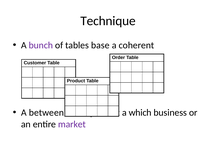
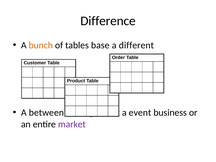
Technique: Technique -> Difference
bunch colour: purple -> orange
coherent: coherent -> different
which: which -> event
